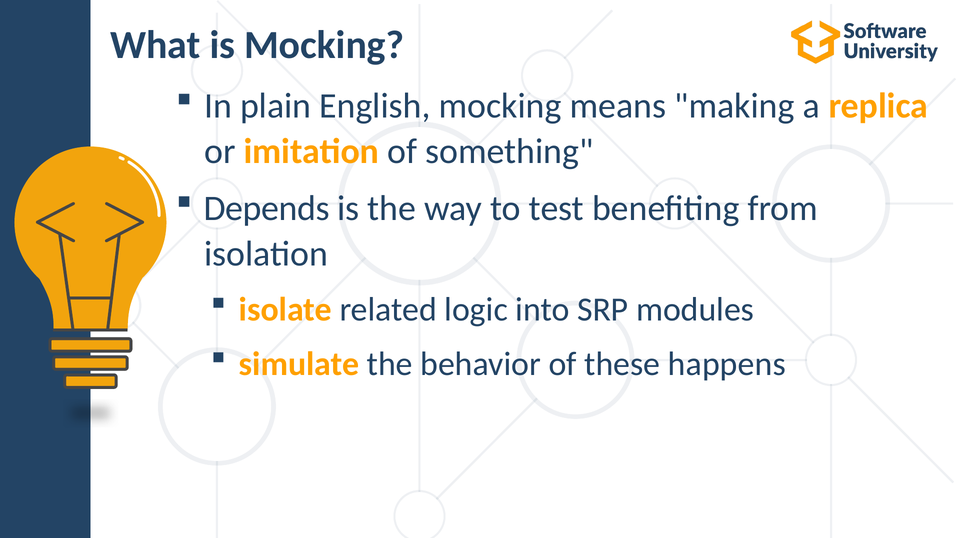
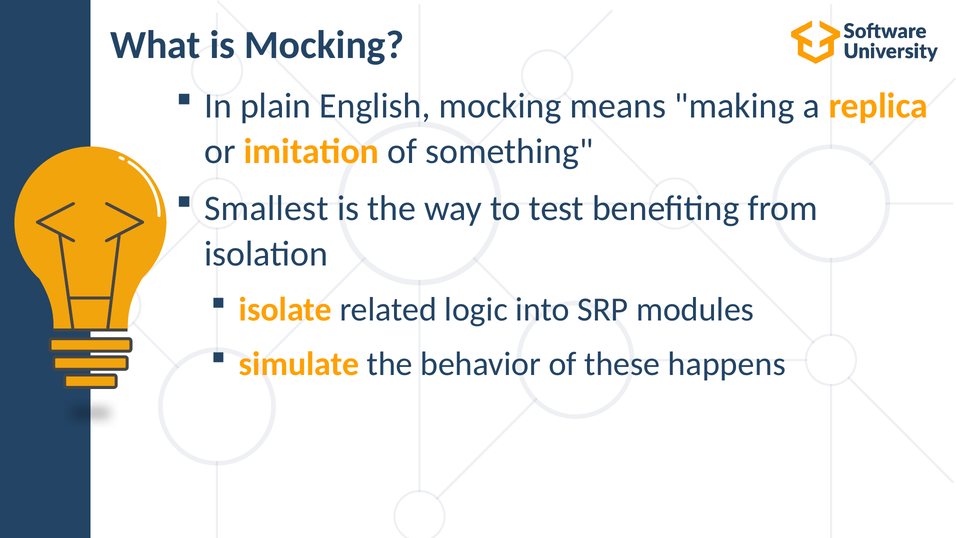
Depends: Depends -> Smallest
